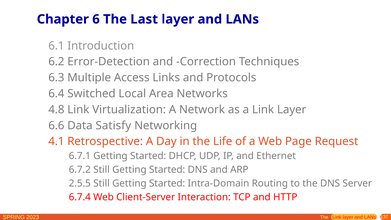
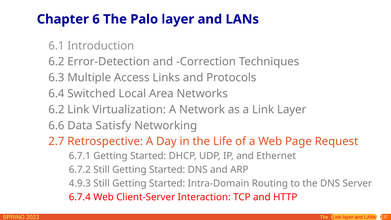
Last: Last -> Palo
4.8 at (56, 110): 4.8 -> 6.2
4.1: 4.1 -> 2.7
2.5.5: 2.5.5 -> 4.9.3
